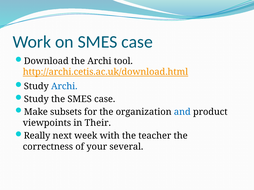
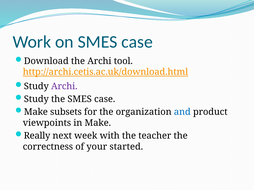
Archi at (64, 87) colour: blue -> purple
in Their: Their -> Make
several: several -> started
